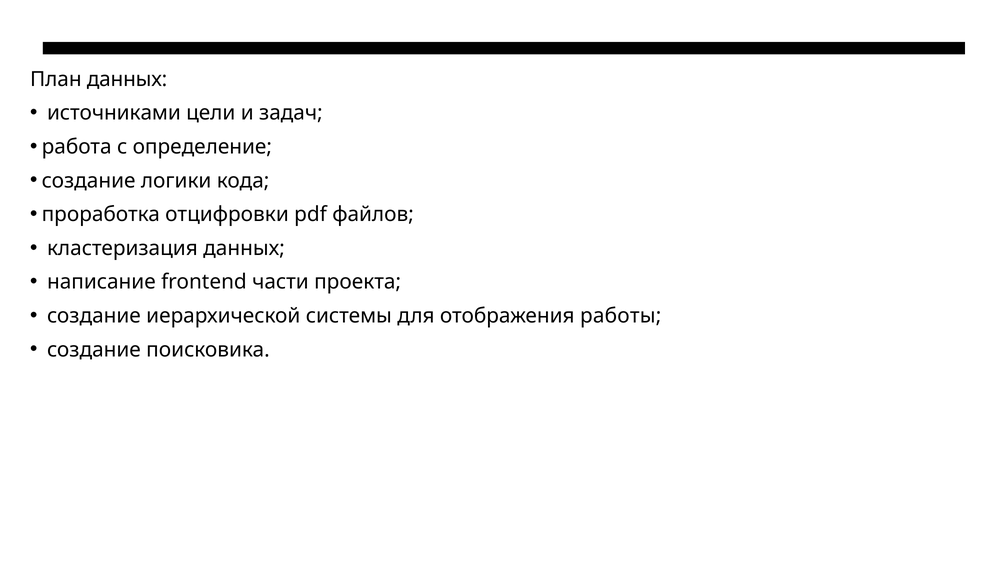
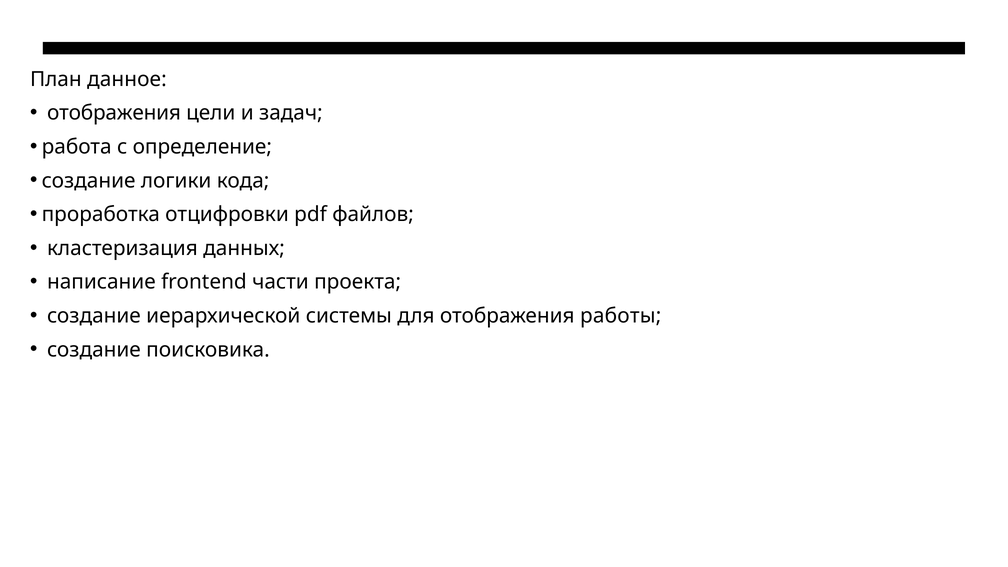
План данных: данных -> данное
источниками at (114, 113): источниками -> отображения
